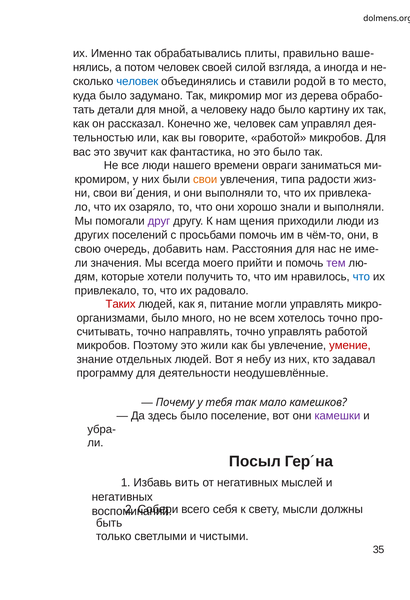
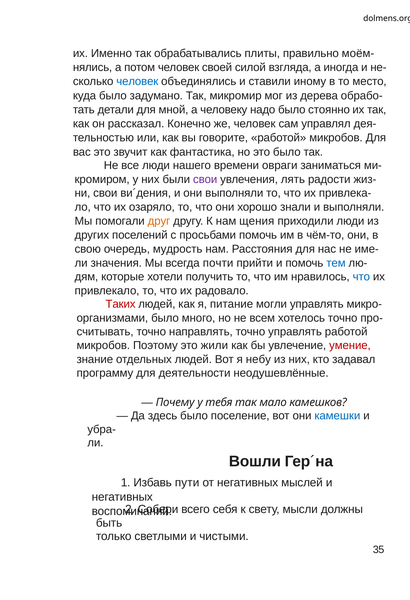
ваше-: ваше- -> моём-
родой: родой -> иному
картину: картину -> стоянно
свои at (205, 179) colour: orange -> purple
типа: типа -> лять
друг colour: purple -> orange
добавить: добавить -> мудрость
моего: моего -> почти
тем colour: purple -> blue
камешки colour: purple -> blue
Посыл: Посыл -> Вошли
вить: вить -> пути
